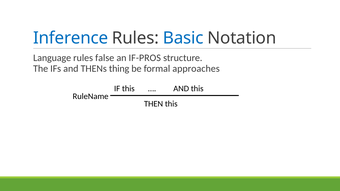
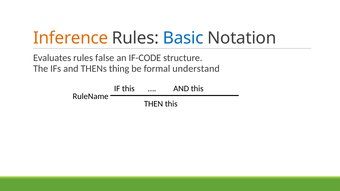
Inference colour: blue -> orange
Language: Language -> Evaluates
IF-PROS: IF-PROS -> IF-CODE
approaches: approaches -> understand
